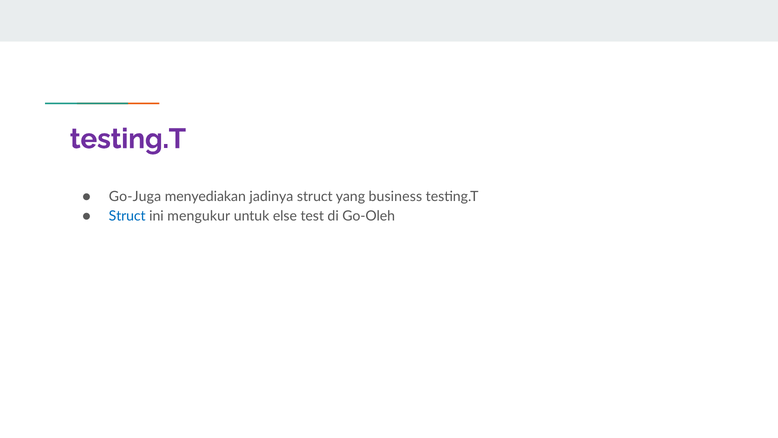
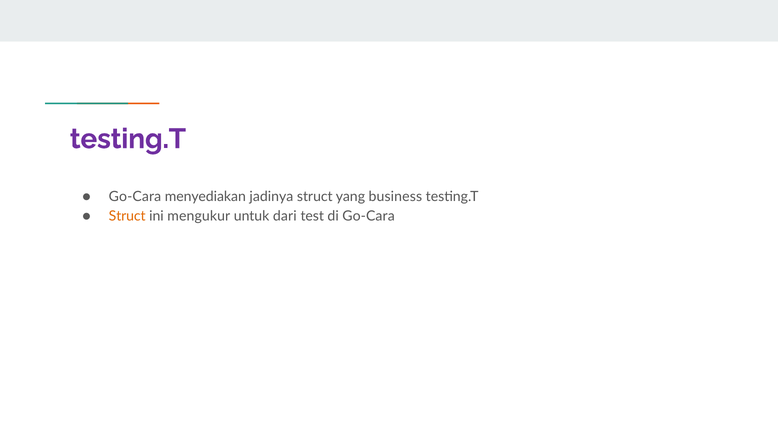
Go-Juga at (135, 197): Go-Juga -> Go-Cara
Struct at (127, 216) colour: blue -> orange
else: else -> dari
di Go-Oleh: Go-Oleh -> Go-Cara
